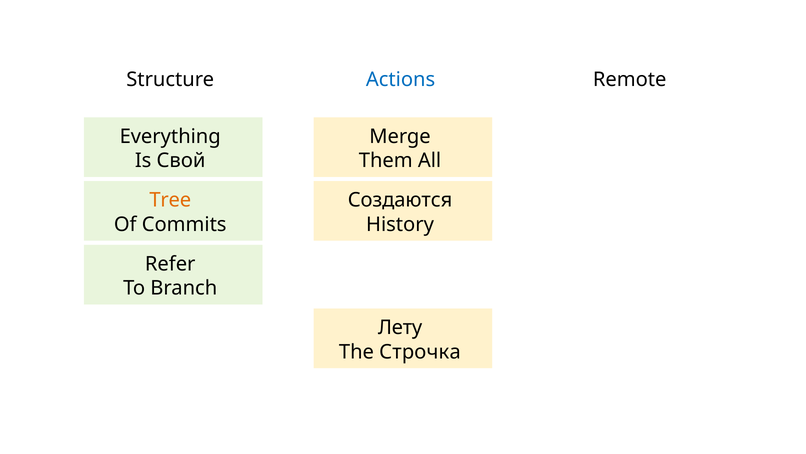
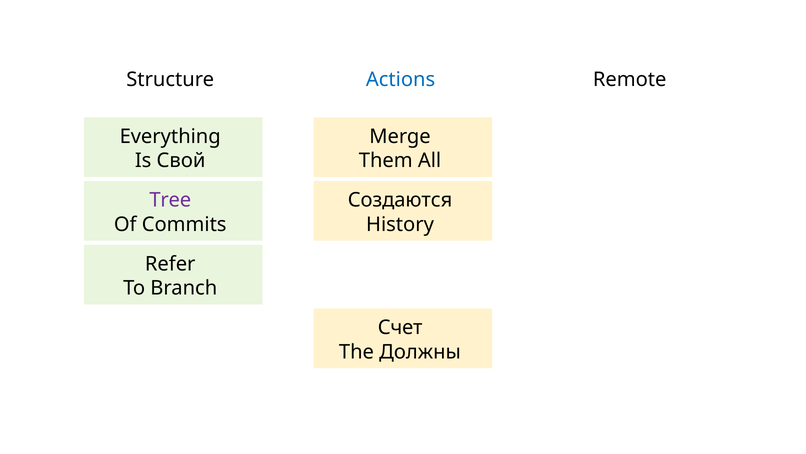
Tree colour: orange -> purple
Лету: Лету -> Счет
Строчка: Строчка -> Должны
